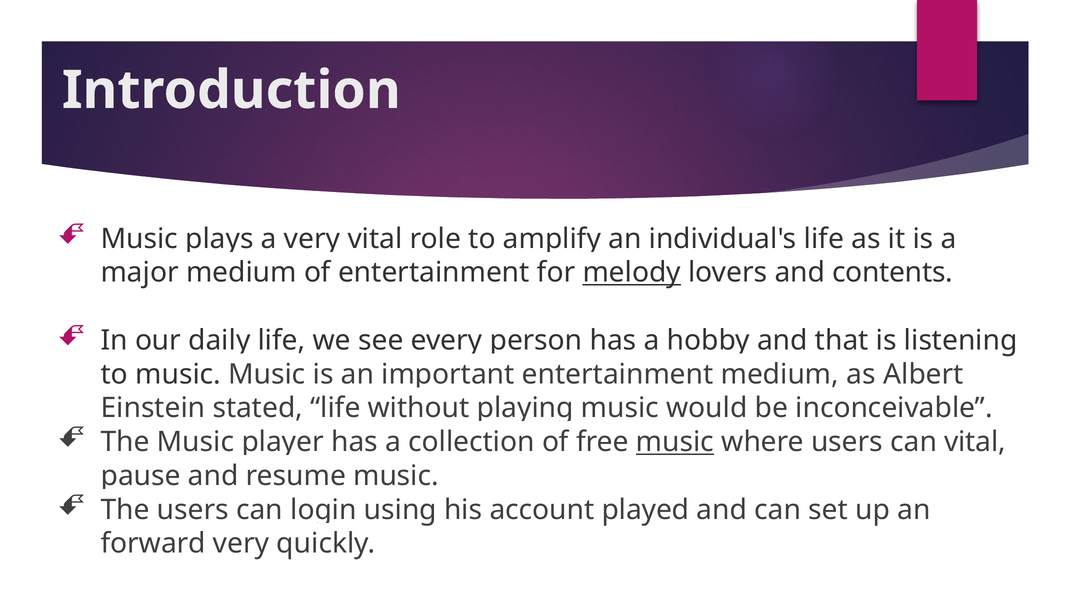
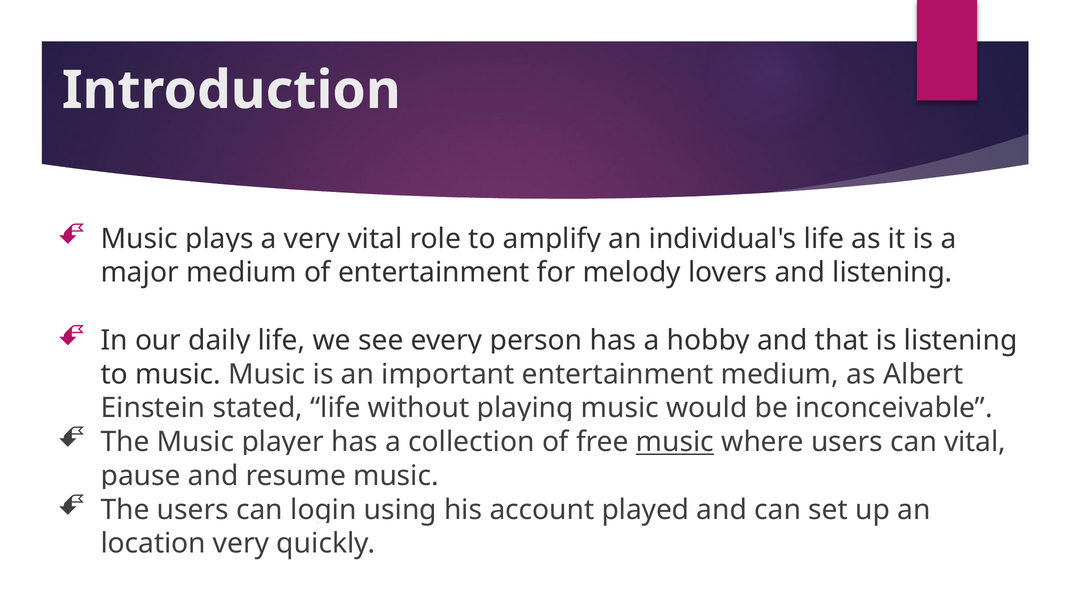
melody underline: present -> none
and contents: contents -> listening
forward: forward -> location
